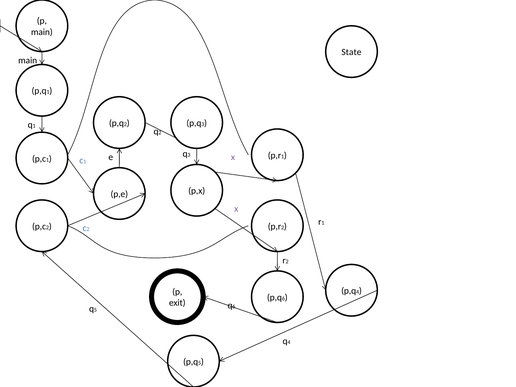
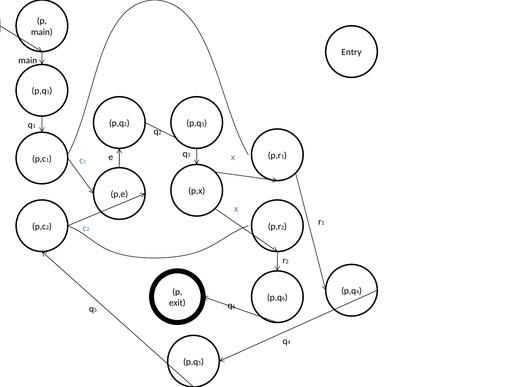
State: State -> Entry
